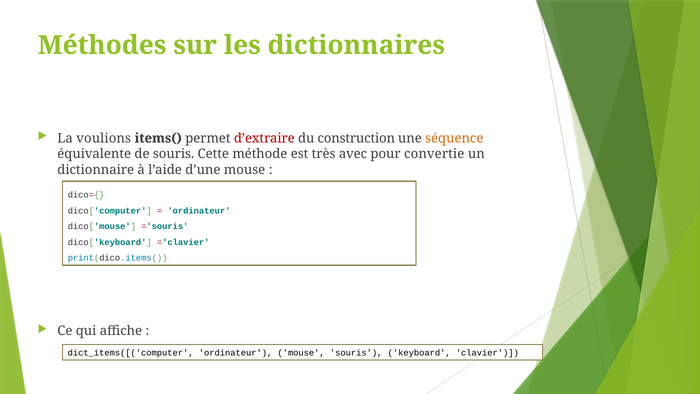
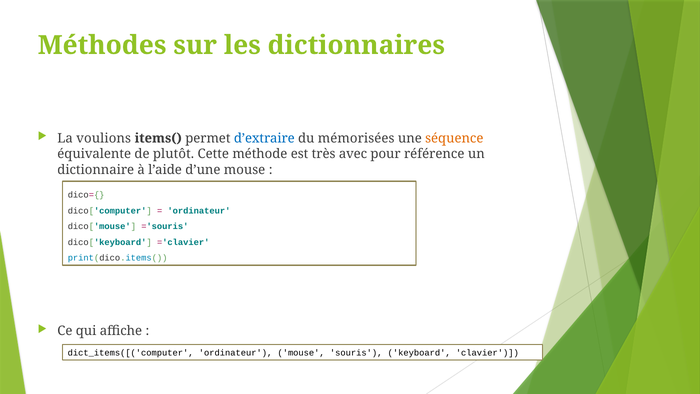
d’extraire colour: red -> blue
construction: construction -> mémorisées
de souris: souris -> plutôt
convertie: convertie -> référence
